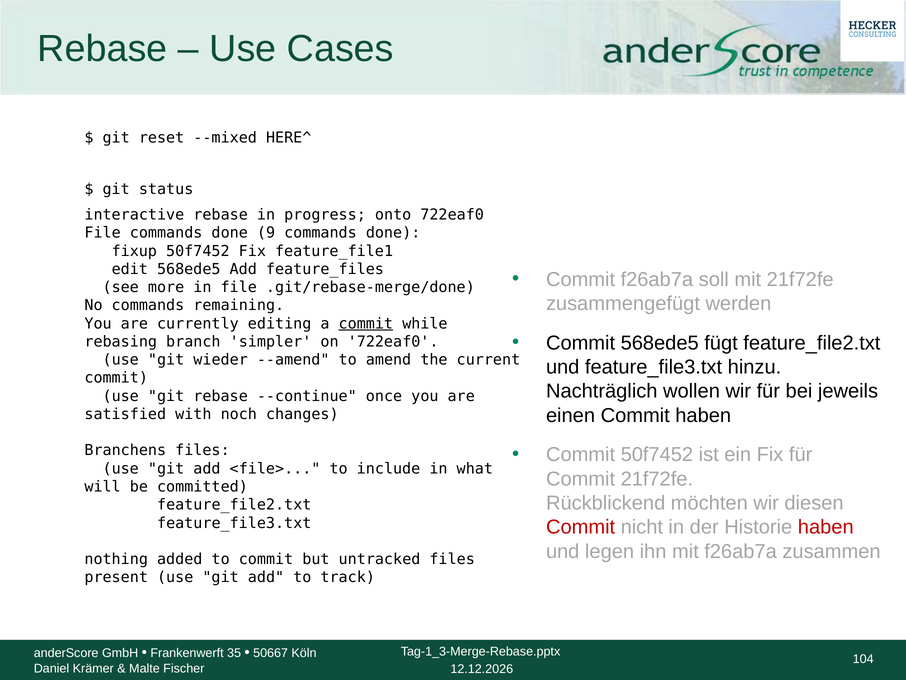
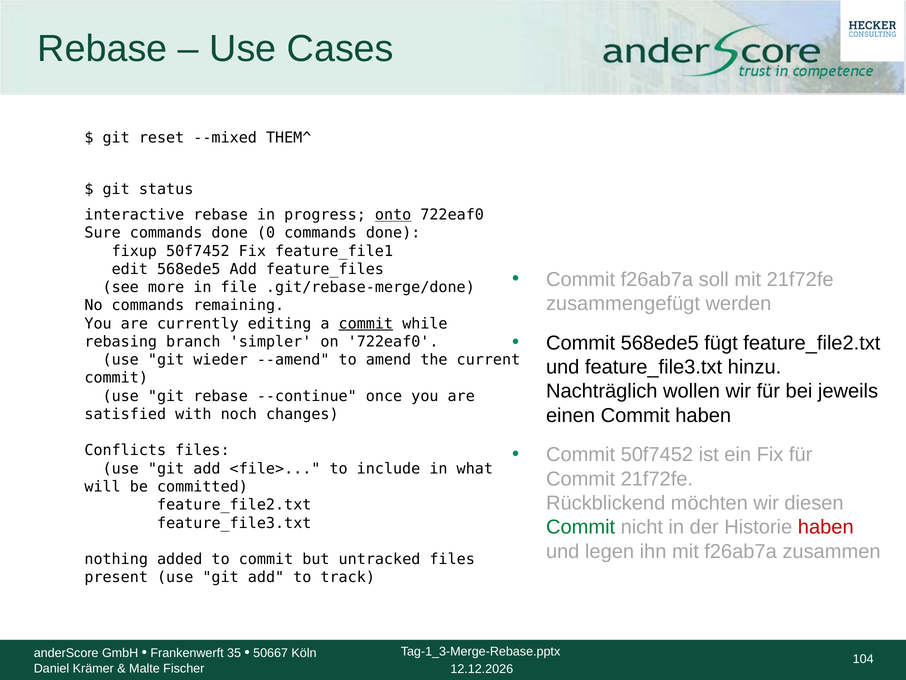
HERE^: HERE^ -> THEM^
onto underline: none -> present
File at (103, 233): File -> Sure
9: 9 -> 0
Branchens: Branchens -> Conflicts
Commit at (581, 527) colour: red -> green
